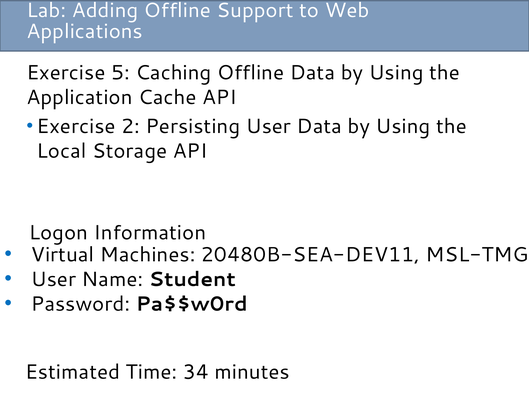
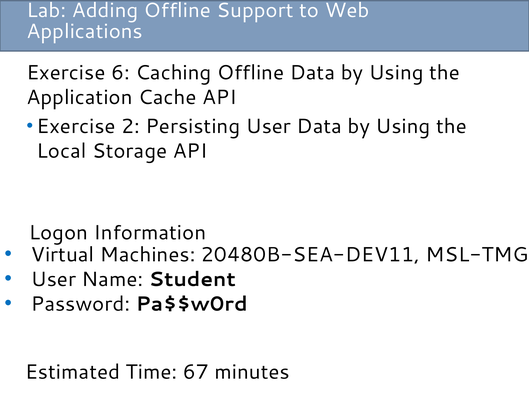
5: 5 -> 6
34: 34 -> 67
